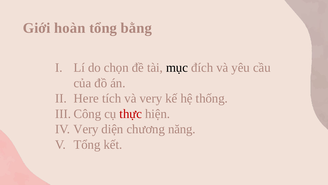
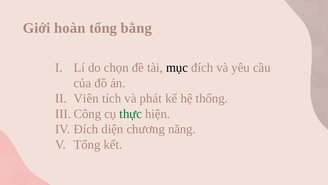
Here: Here -> Viên
và very: very -> phát
thực colour: red -> green
Very at (86, 129): Very -> Đích
